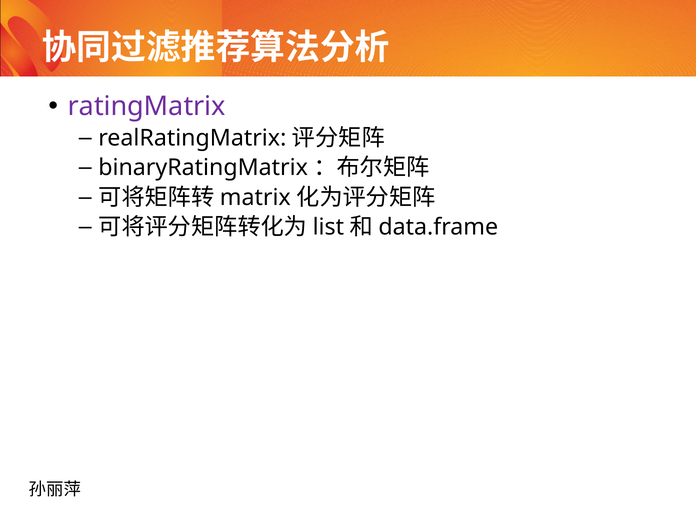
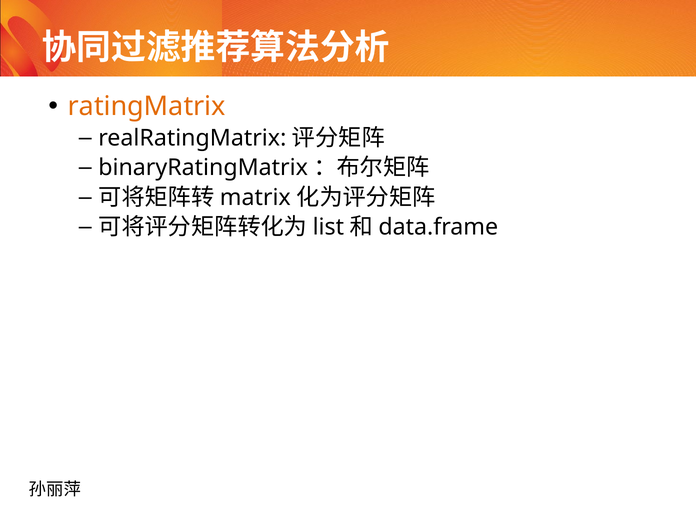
ratingMatrix colour: purple -> orange
